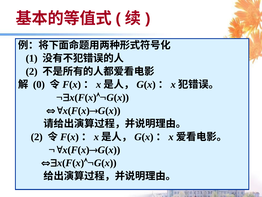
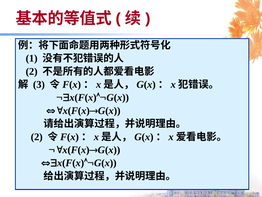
0: 0 -> 3
